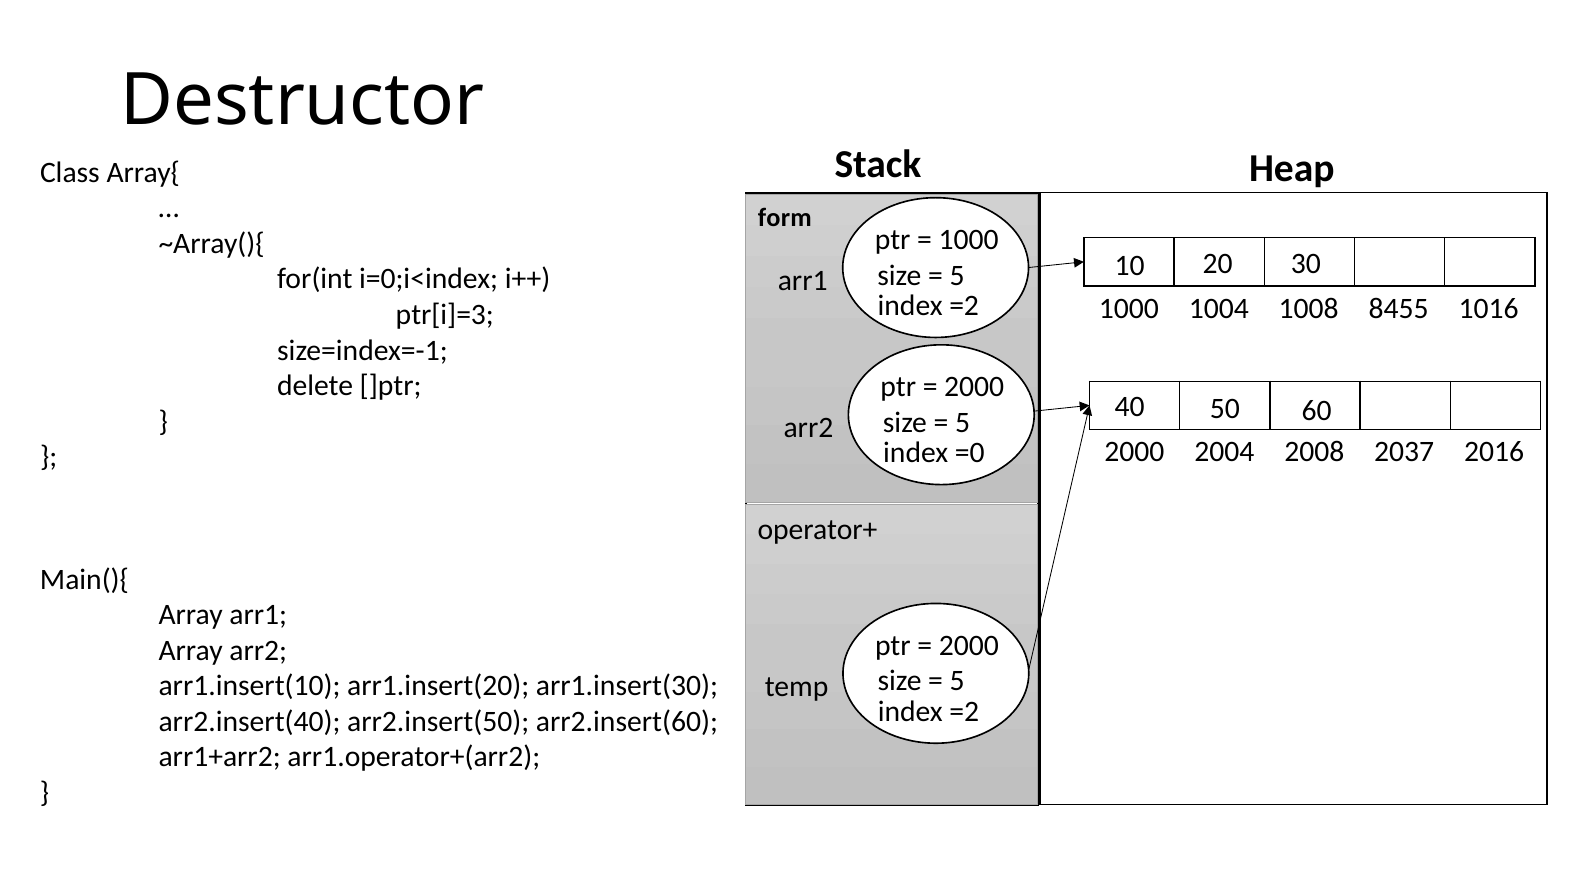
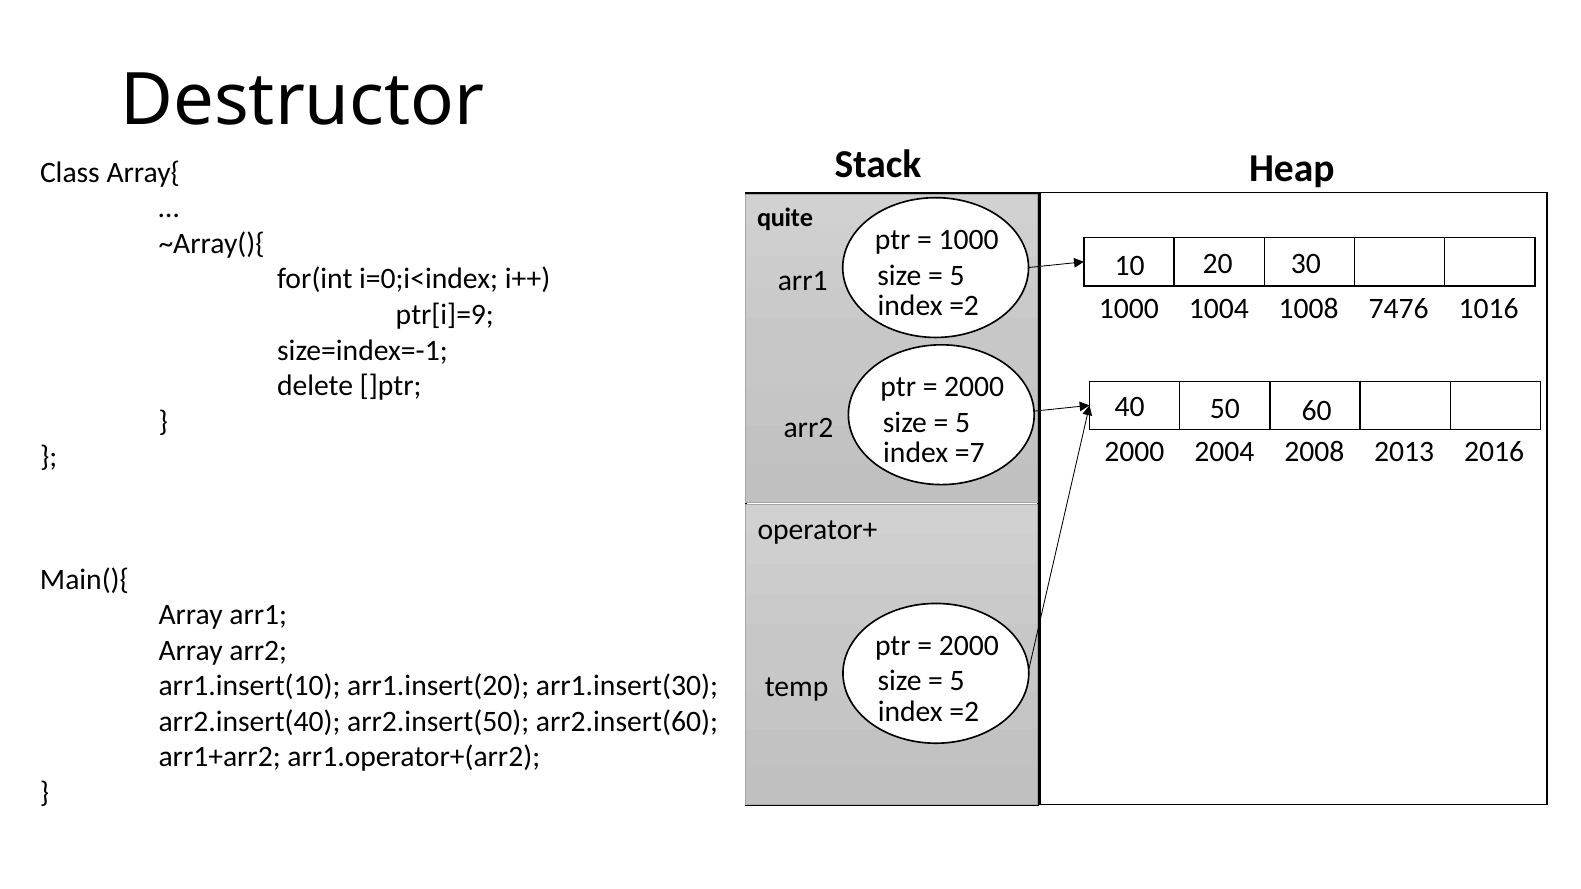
form: form -> quite
8455: 8455 -> 7476
ptr[i]=3: ptr[i]=3 -> ptr[i]=9
2037: 2037 -> 2013
=0: =0 -> =7
